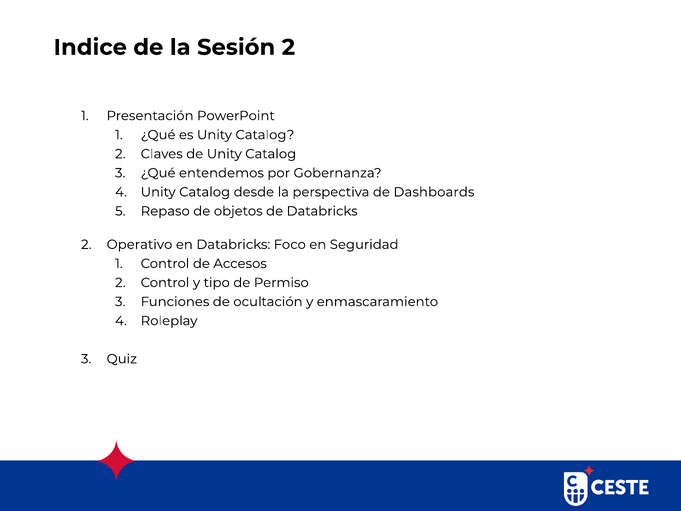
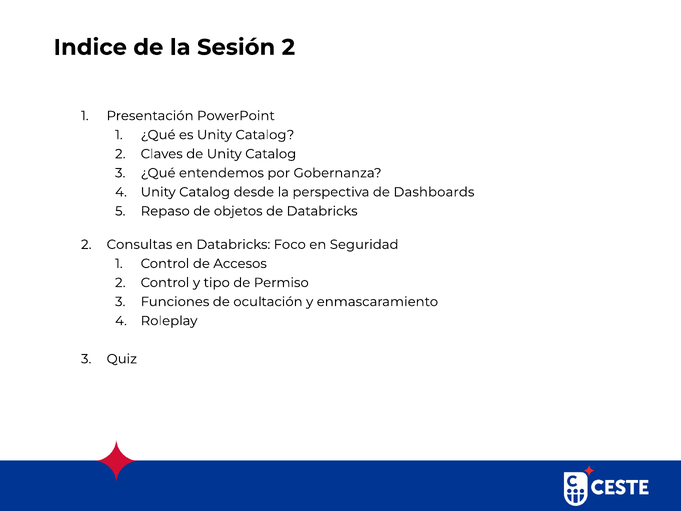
Operativo: Operativo -> Consultas
